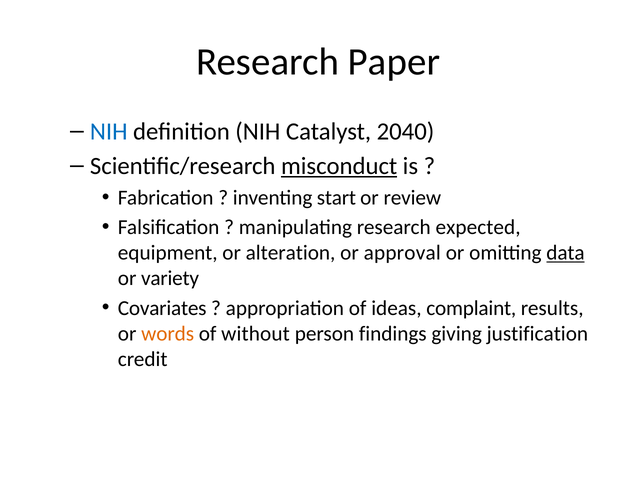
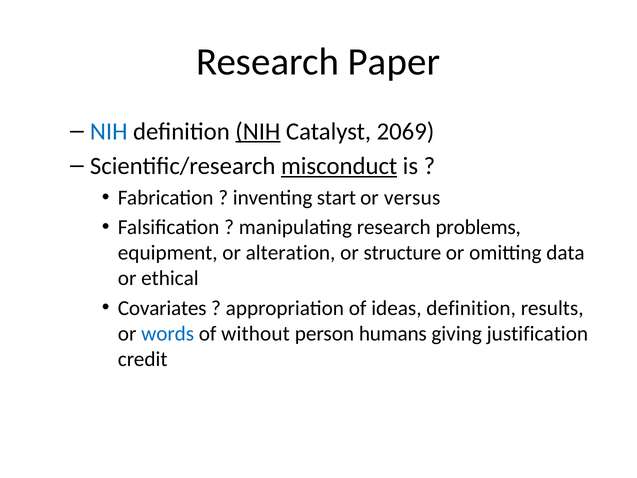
NIH at (258, 131) underline: none -> present
2040: 2040 -> 2069
review: review -> versus
expected: expected -> problems
approval: approval -> structure
data underline: present -> none
variety: variety -> ethical
ideas complaint: complaint -> definition
words colour: orange -> blue
findings: findings -> humans
